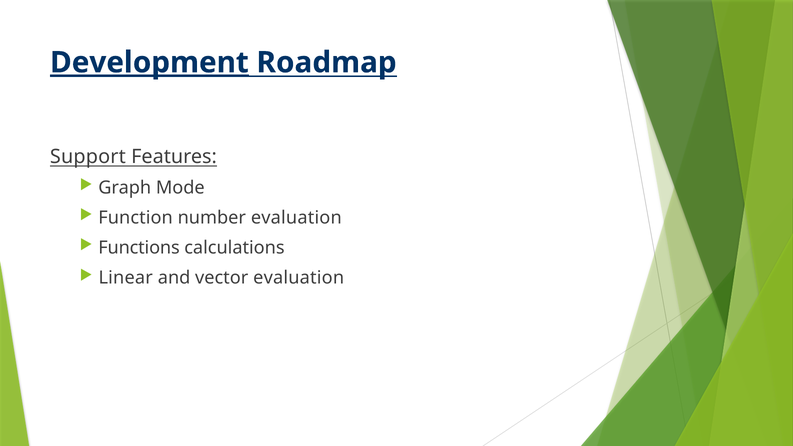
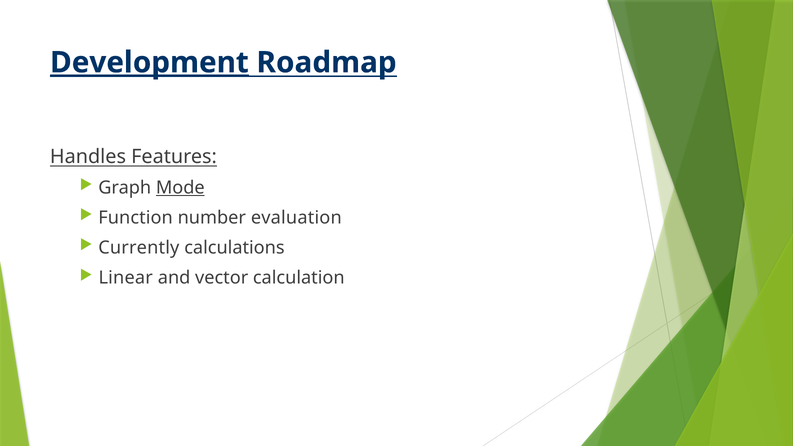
Support: Support -> Handles
Mode underline: none -> present
Functions: Functions -> Currently
vector evaluation: evaluation -> calculation
